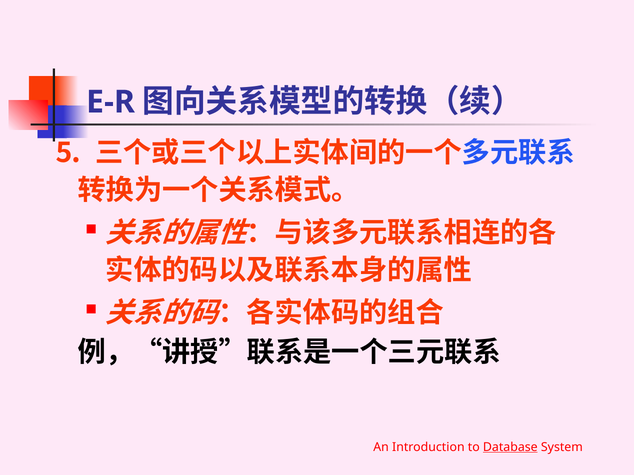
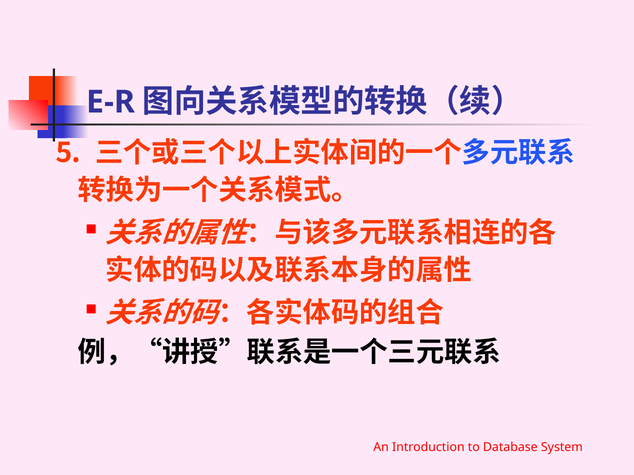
Database underline: present -> none
